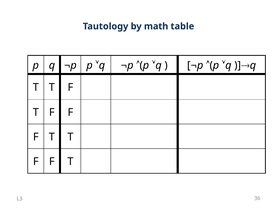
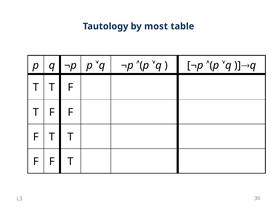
math: math -> most
